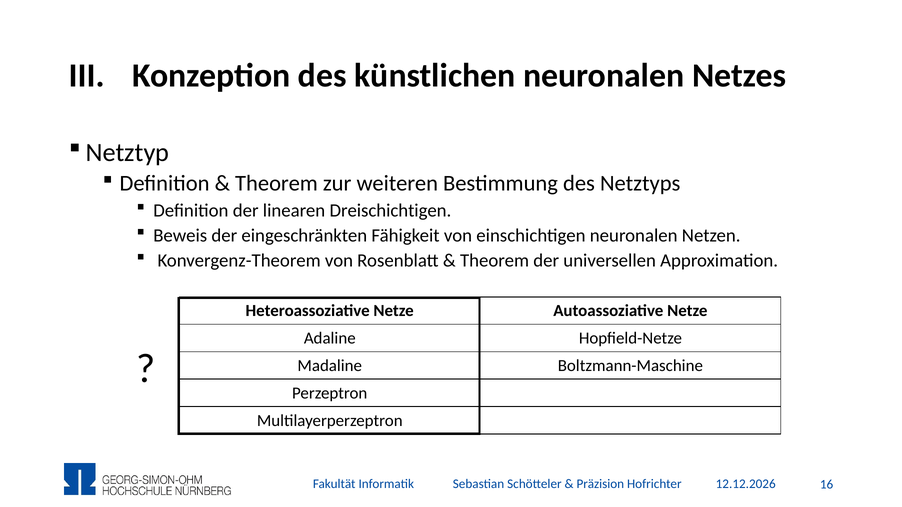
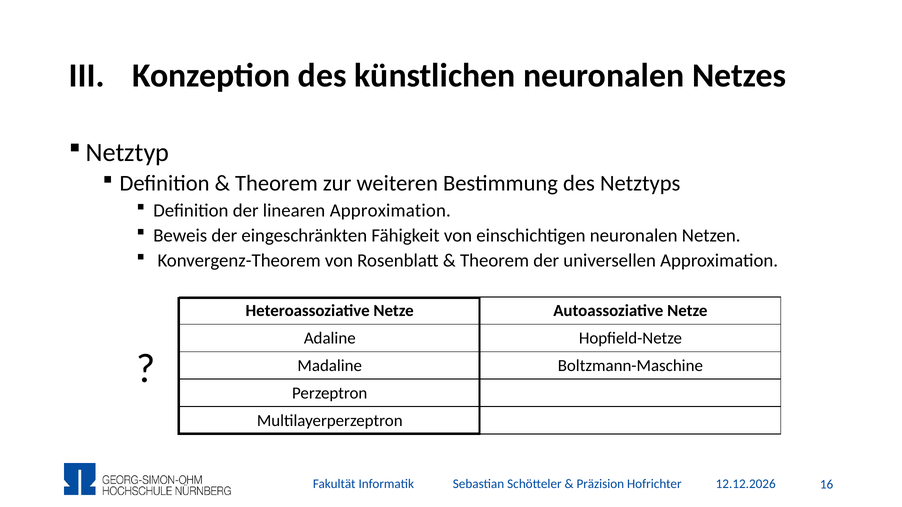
linearen Dreischichtigen: Dreischichtigen -> Approximation
